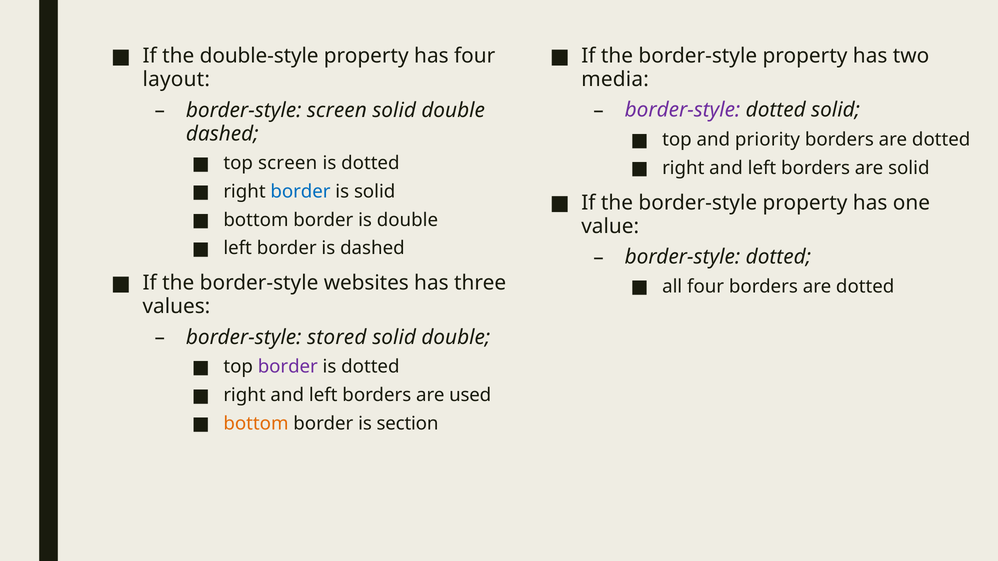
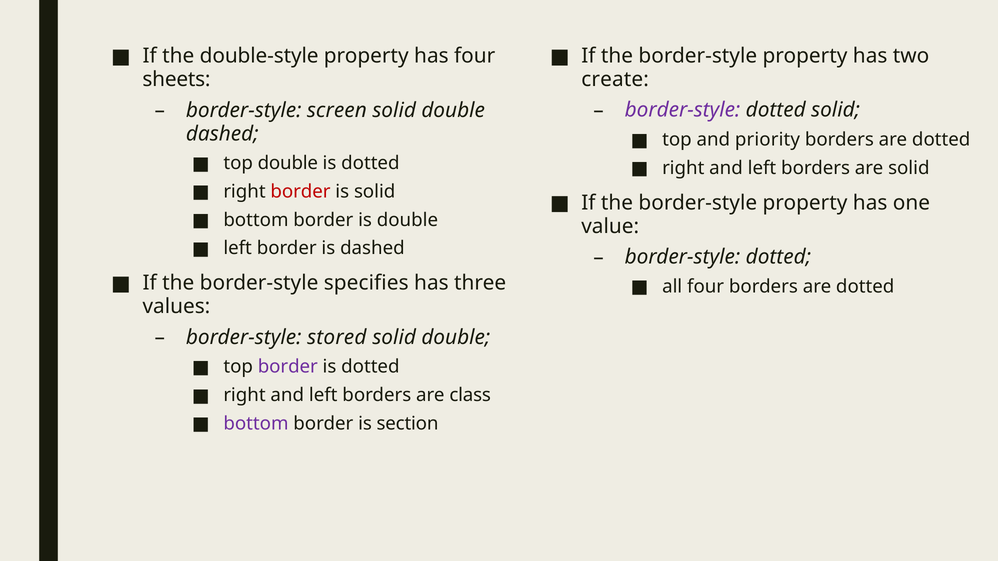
layout: layout -> sheets
media: media -> create
top screen: screen -> double
border at (301, 192) colour: blue -> red
websites: websites -> specifies
used: used -> class
bottom at (256, 424) colour: orange -> purple
